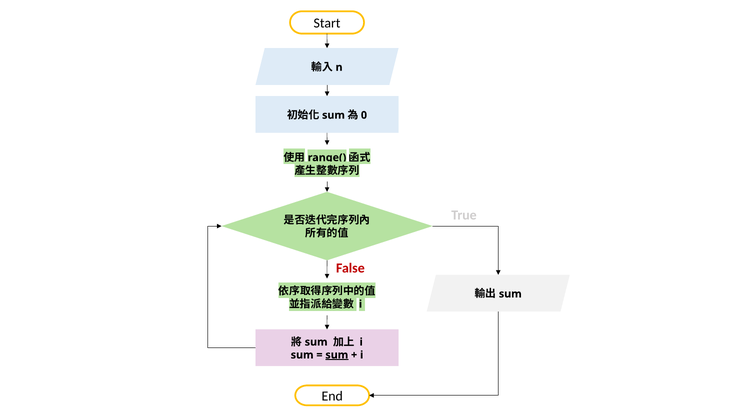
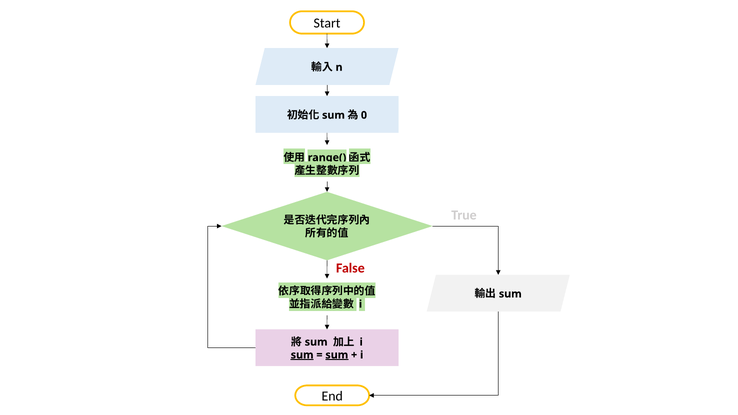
sum at (302, 355) underline: none -> present
